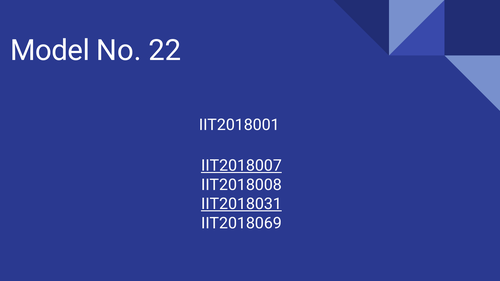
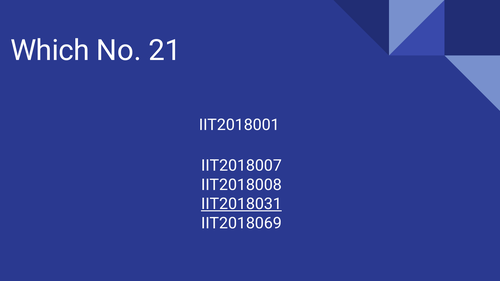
Model: Model -> Which
22: 22 -> 21
IIT2018007 underline: present -> none
